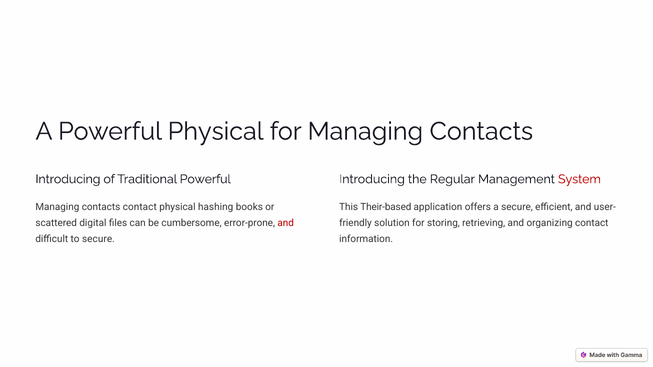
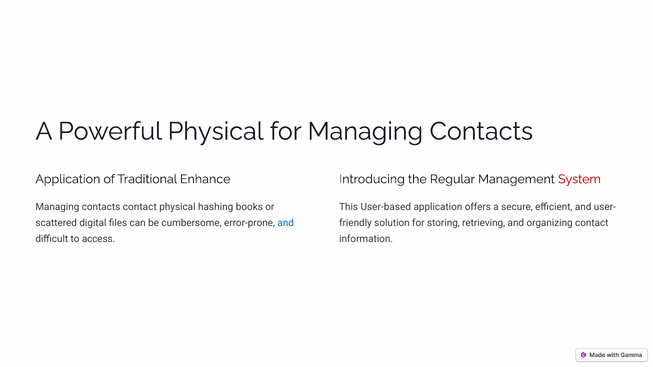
Introducing at (68, 179): Introducing -> Application
Traditional Powerful: Powerful -> Enhance
Their-based: Their-based -> User-based
and at (286, 223) colour: red -> blue
to secure: secure -> access
